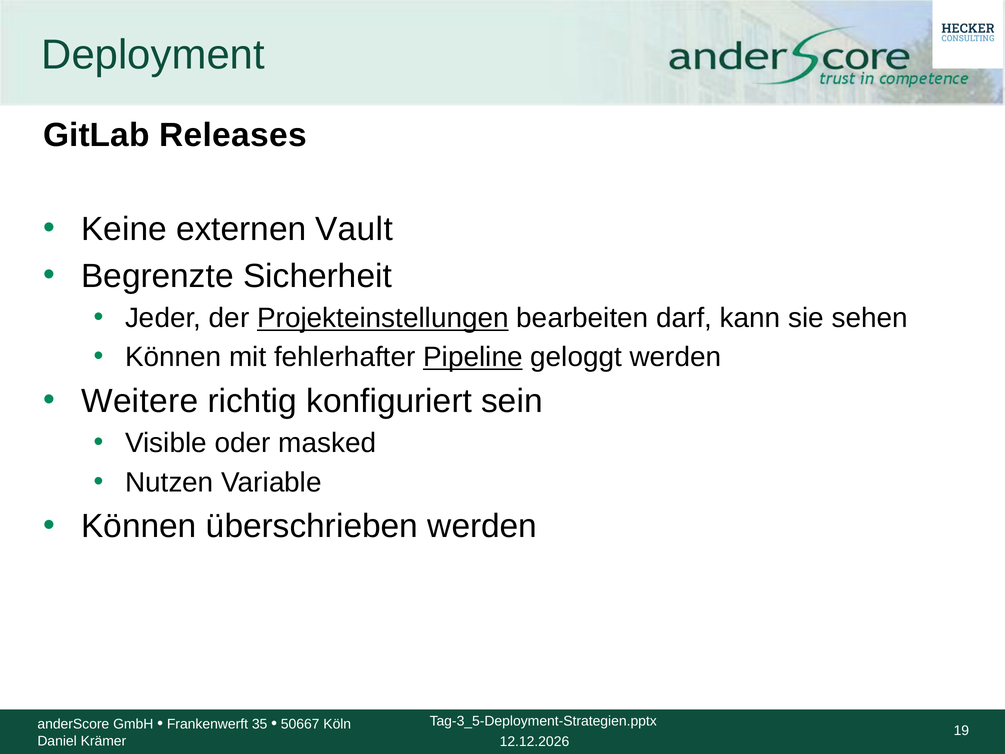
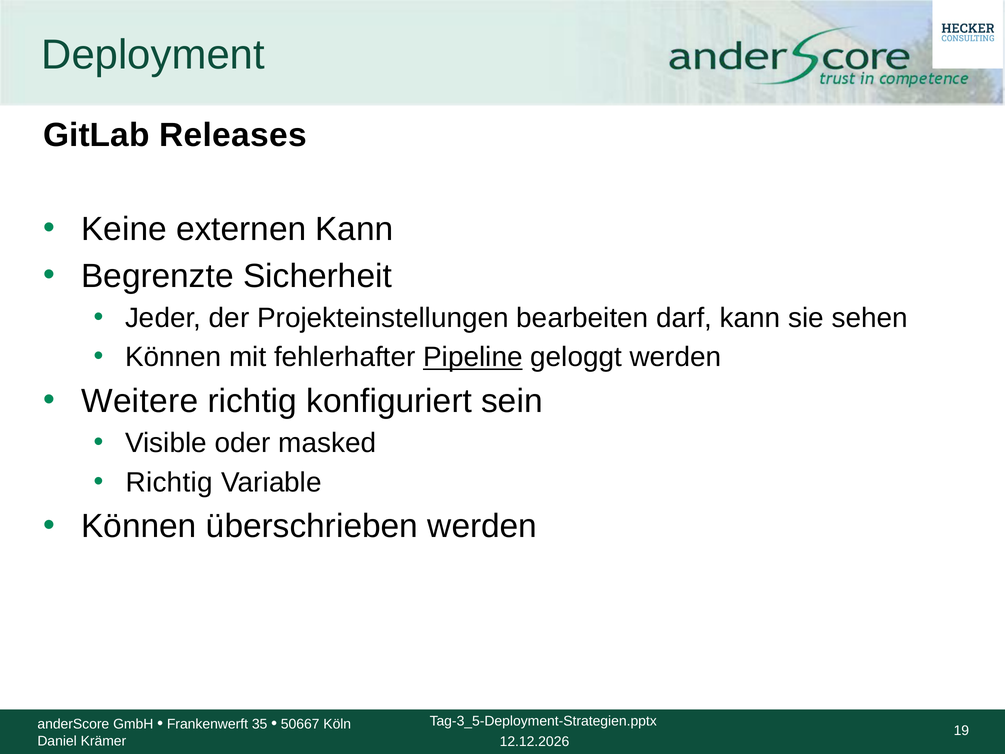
externen Vault: Vault -> Kann
Projekteinstellungen underline: present -> none
Nutzen at (169, 482): Nutzen -> Richtig
